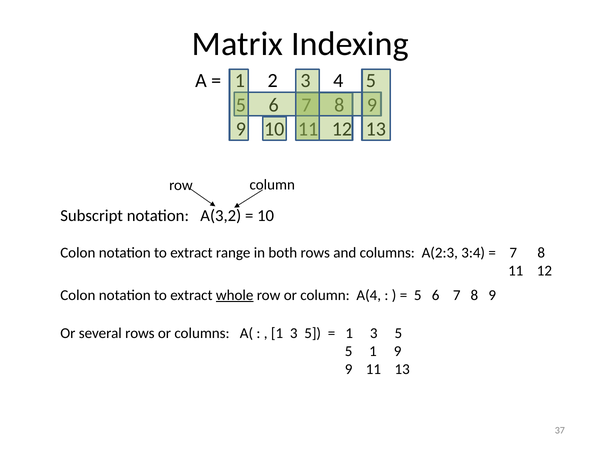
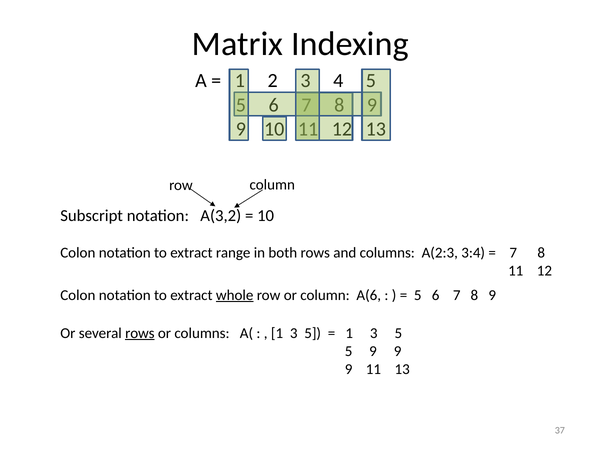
A(4: A(4 -> A(6
rows at (140, 333) underline: none -> present
5 1: 1 -> 9
